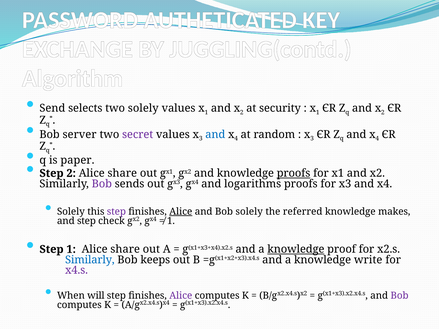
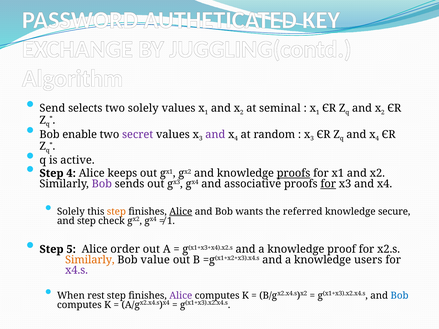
security: security -> seminal
server: server -> enable
and at (215, 135) colour: blue -> purple
paper: paper -> active
Step 2: 2 -> 4
share at (122, 173): share -> keeps
logarithms: logarithms -> associative
for at (328, 184) underline: none -> present
step at (116, 212) colour: purple -> orange
Bob solely: solely -> wants
makes: makes -> secure
Step 1: 1 -> 5
share at (125, 249): share -> order
knowledge at (296, 249) underline: present -> none
Similarly at (90, 260) colour: blue -> orange
keeps: keeps -> value
write: write -> users
will: will -> rest
Bob at (400, 296) colour: purple -> blue
